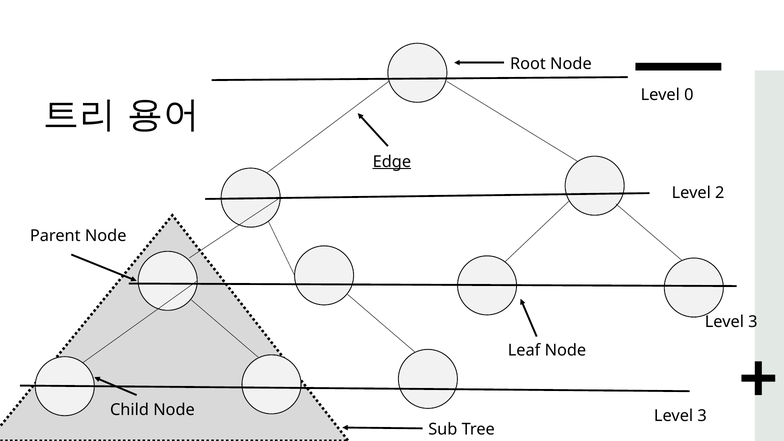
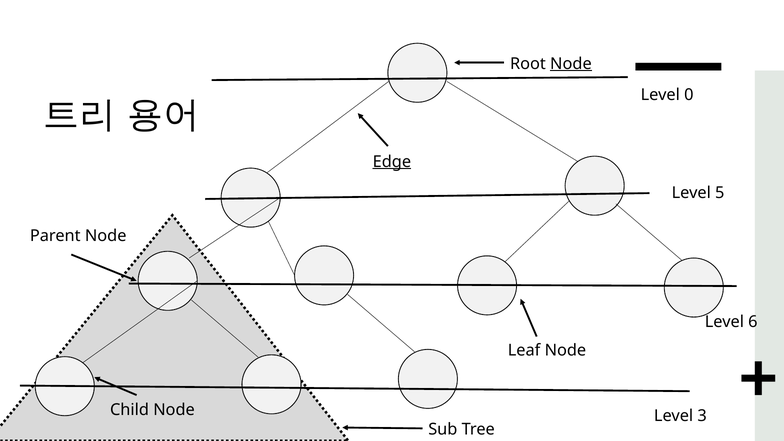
Node at (571, 64) underline: none -> present
2: 2 -> 5
3 at (753, 322): 3 -> 6
